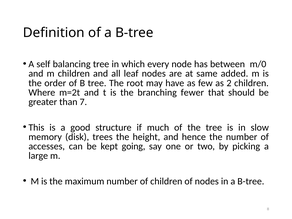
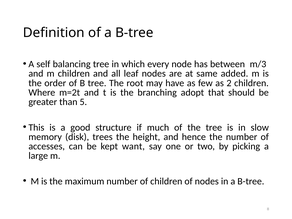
m/0: m/0 -> m/3
fewer: fewer -> adopt
7: 7 -> 5
going: going -> want
